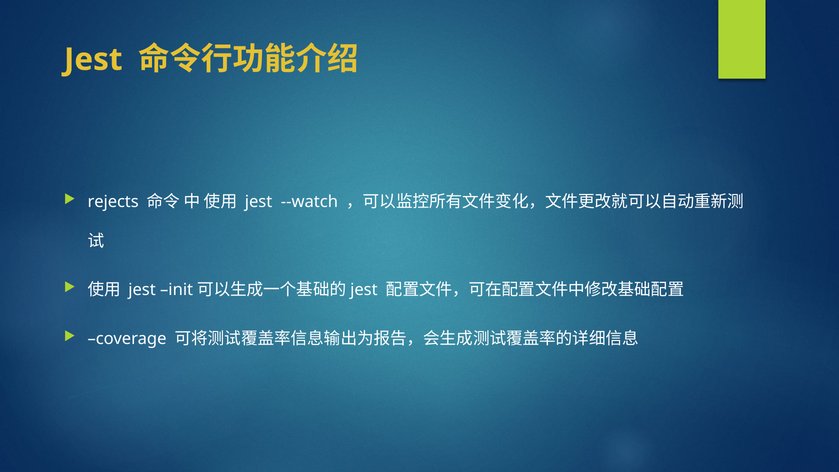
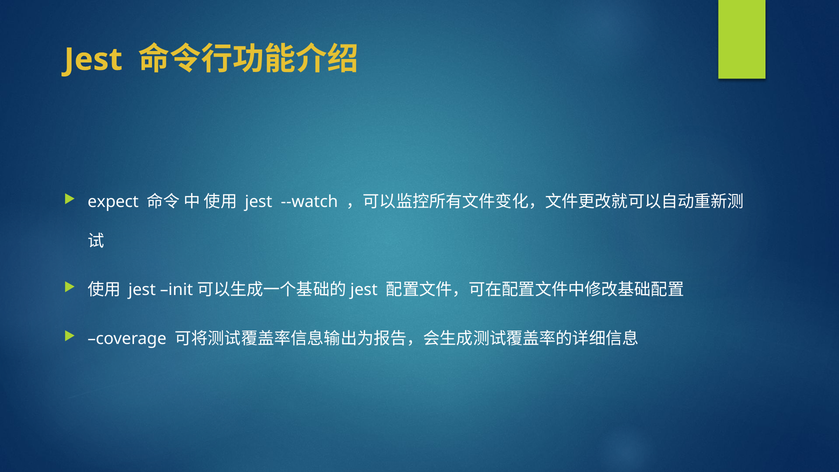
rejects: rejects -> expect
